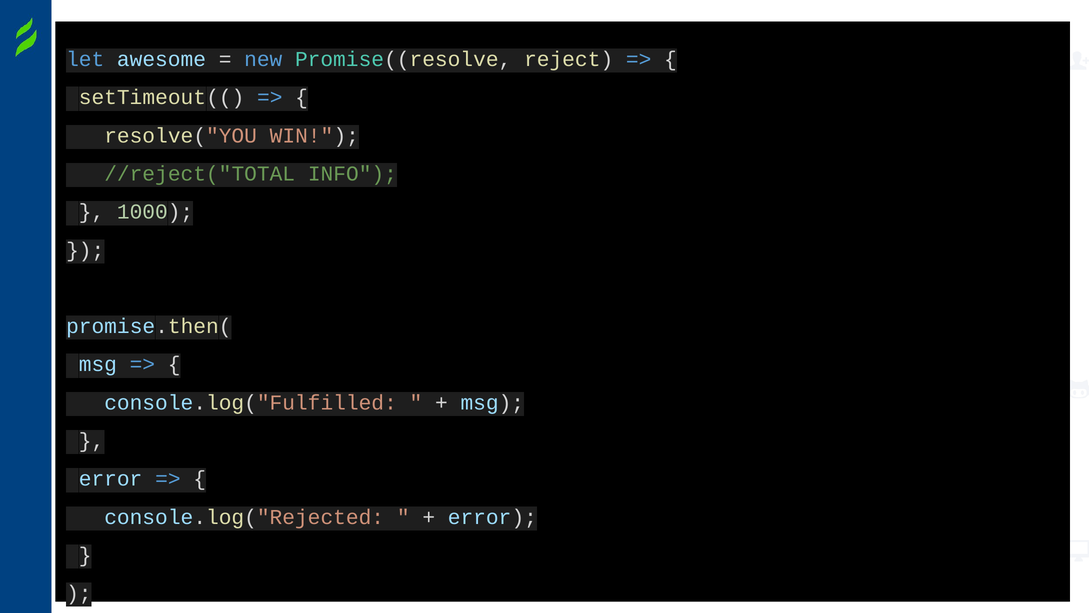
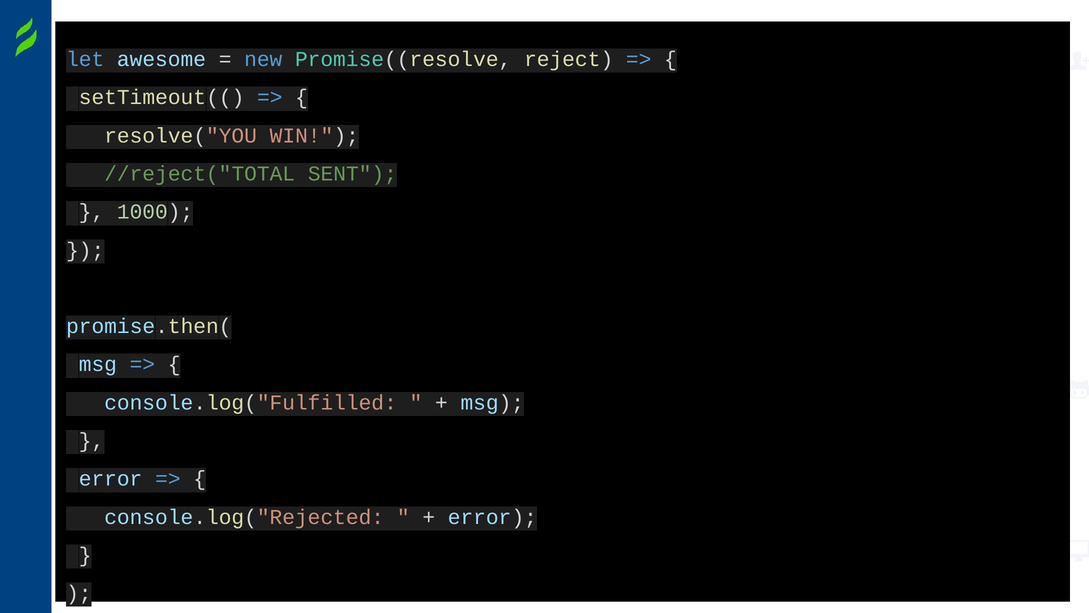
INFO: INFO -> SENT
